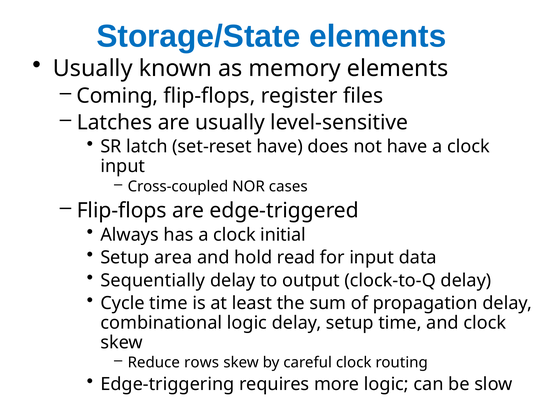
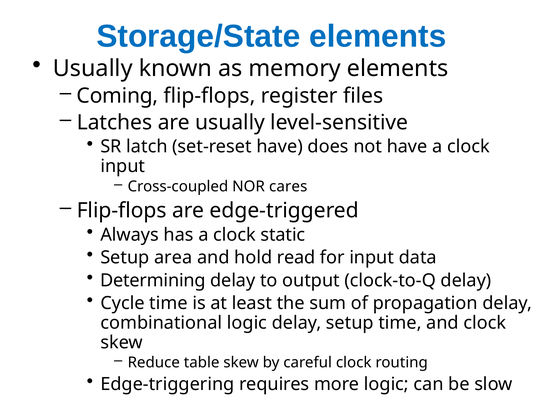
cases: cases -> cares
initial: initial -> static
Sequentially: Sequentially -> Determining
rows: rows -> table
